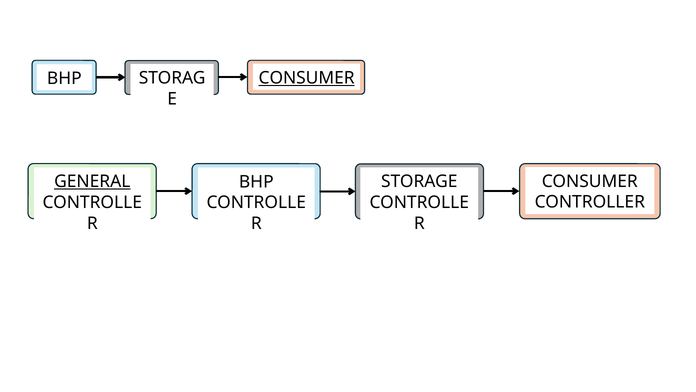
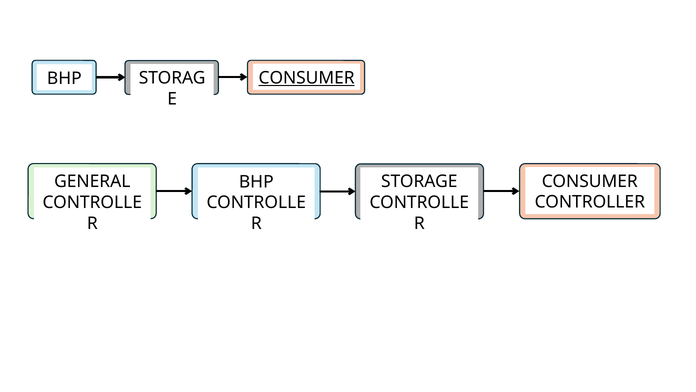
GENERAL underline: present -> none
